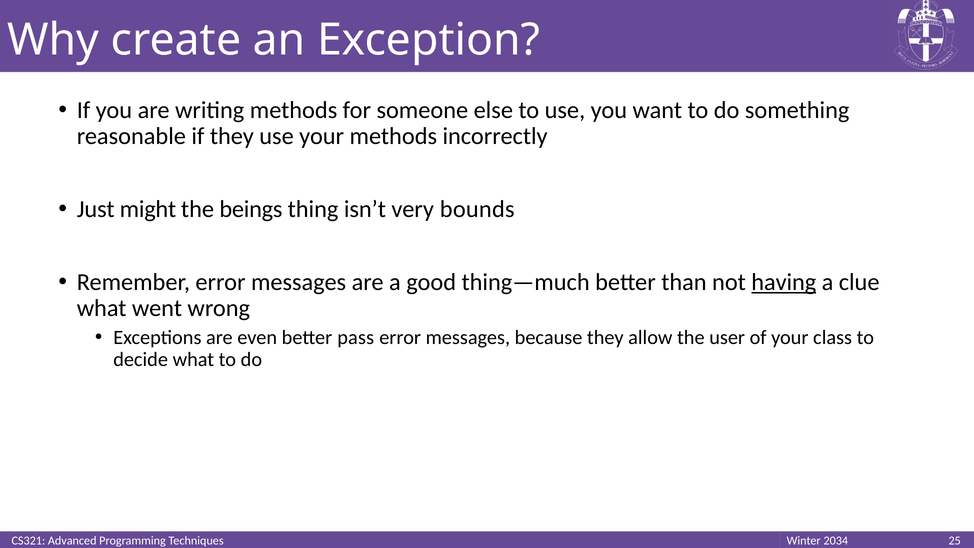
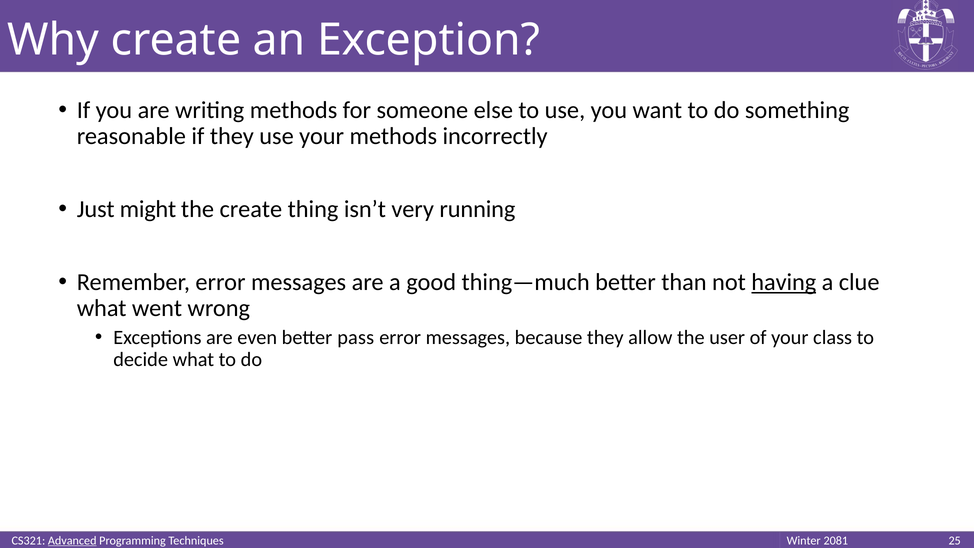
the beings: beings -> create
bounds: bounds -> running
Advanced underline: none -> present
2034: 2034 -> 2081
